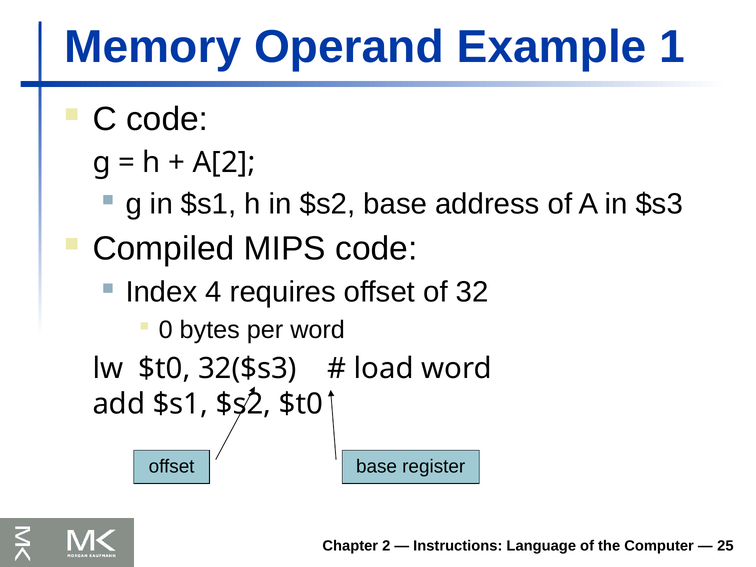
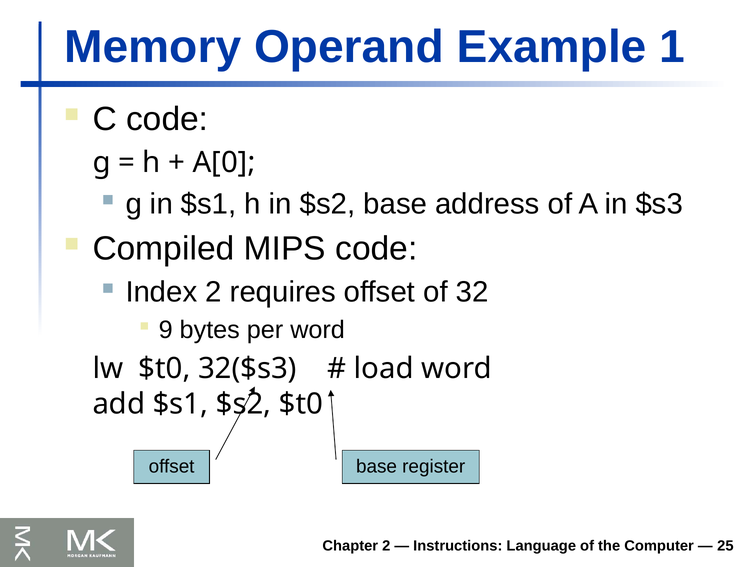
A[2: A[2 -> A[0
Index 4: 4 -> 2
0: 0 -> 9
